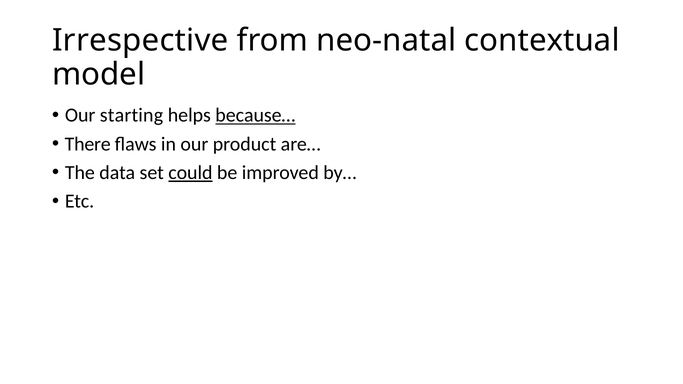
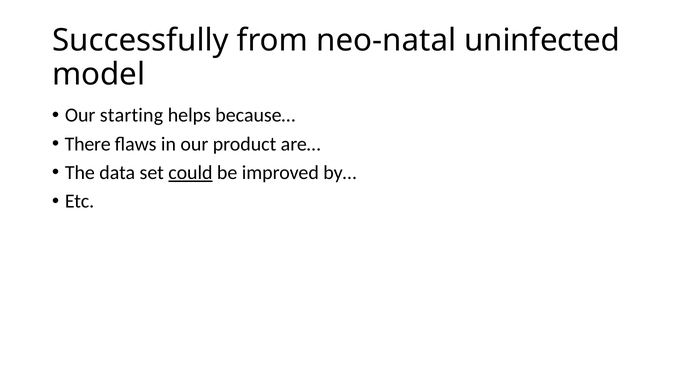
Irrespective: Irrespective -> Successfully
contextual: contextual -> uninfected
because… underline: present -> none
